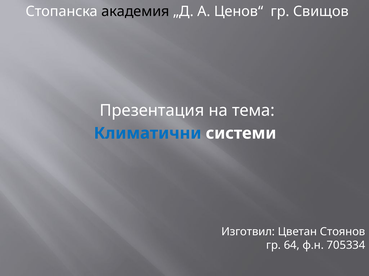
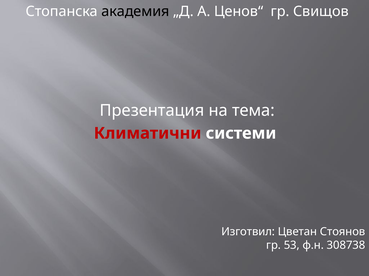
Климатични colour: blue -> red
64: 64 -> 53
705334: 705334 -> 308738
